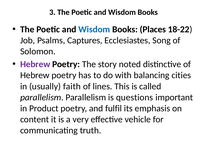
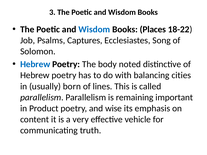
Hebrew at (35, 64) colour: purple -> blue
story: story -> body
faith: faith -> born
questions: questions -> remaining
fulfil: fulfil -> wise
